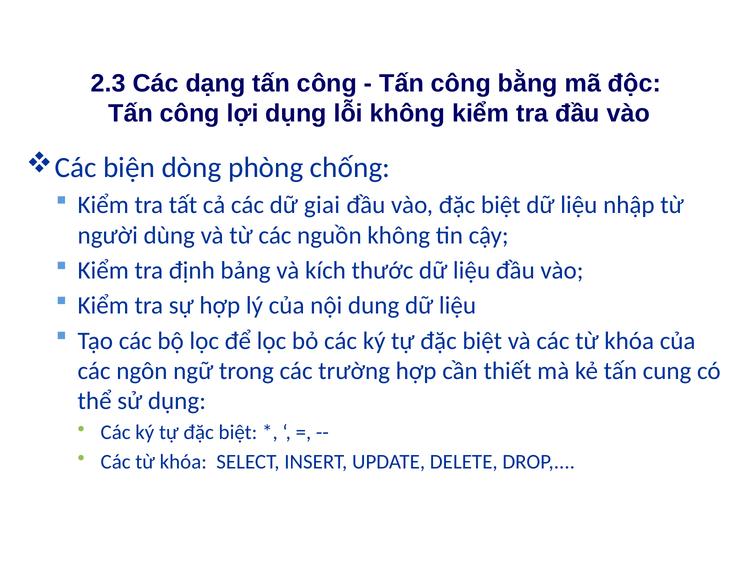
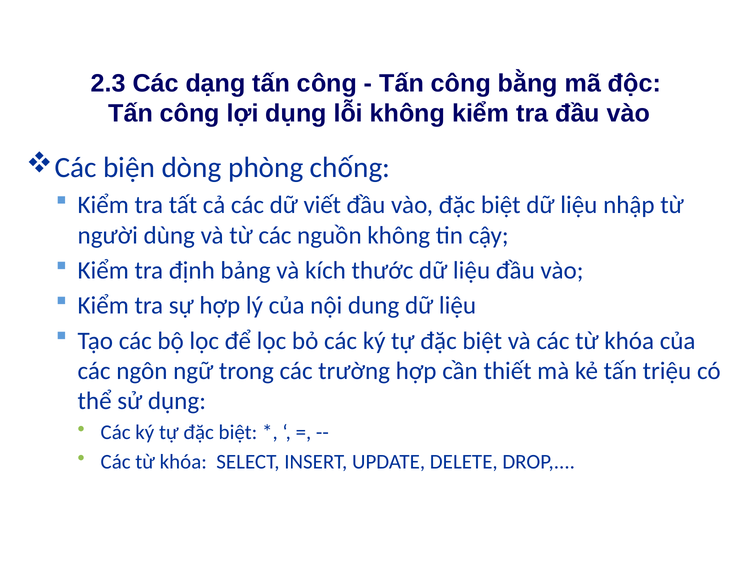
giai: giai -> viết
cung: cung -> triệu
